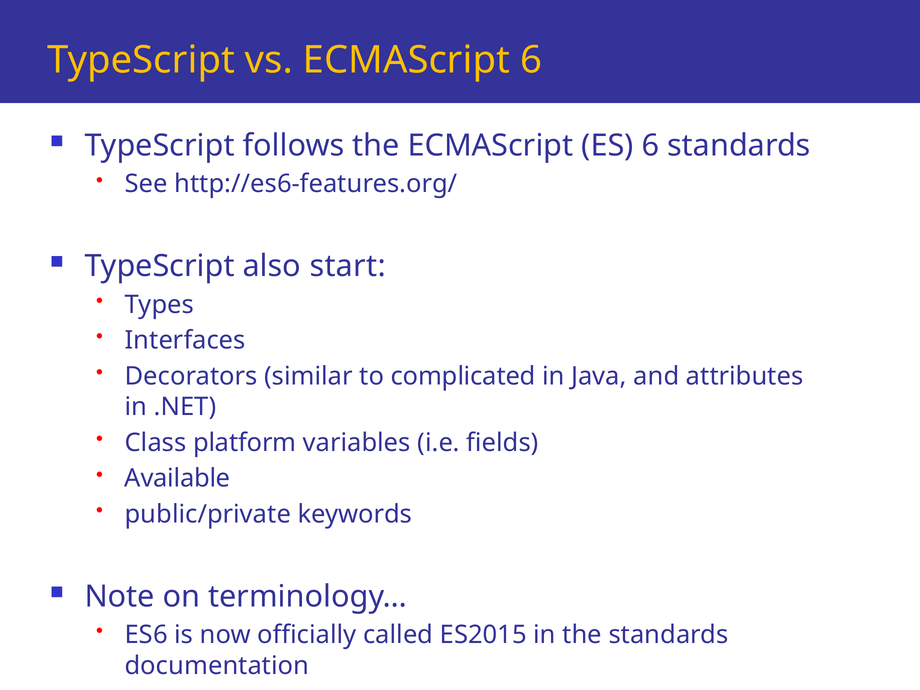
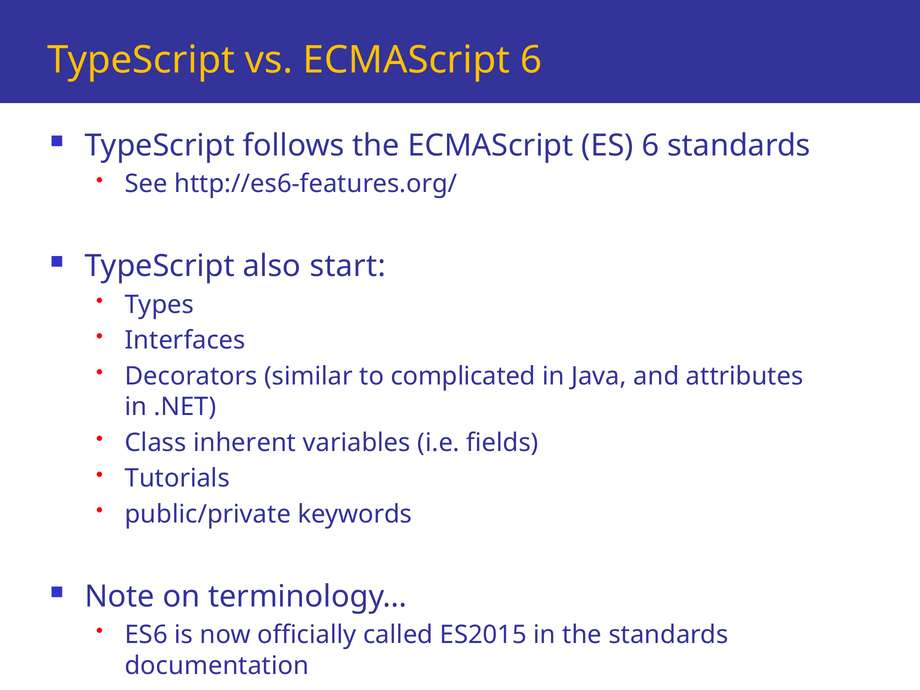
platform: platform -> inherent
Available: Available -> Tutorials
